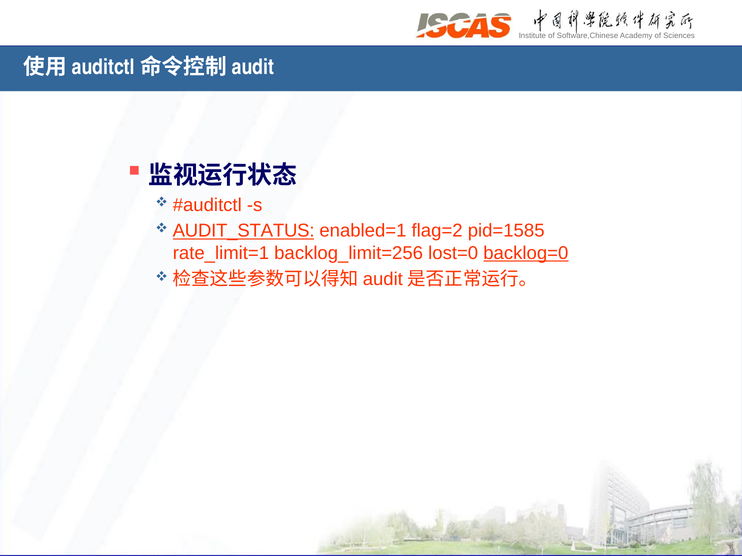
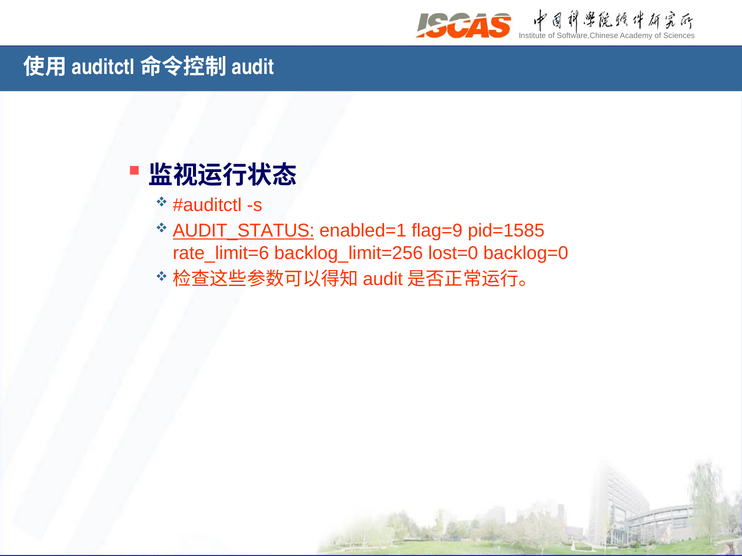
flag=2: flag=2 -> flag=9
rate_limit=1: rate_limit=1 -> rate_limit=6
backlog=0 underline: present -> none
